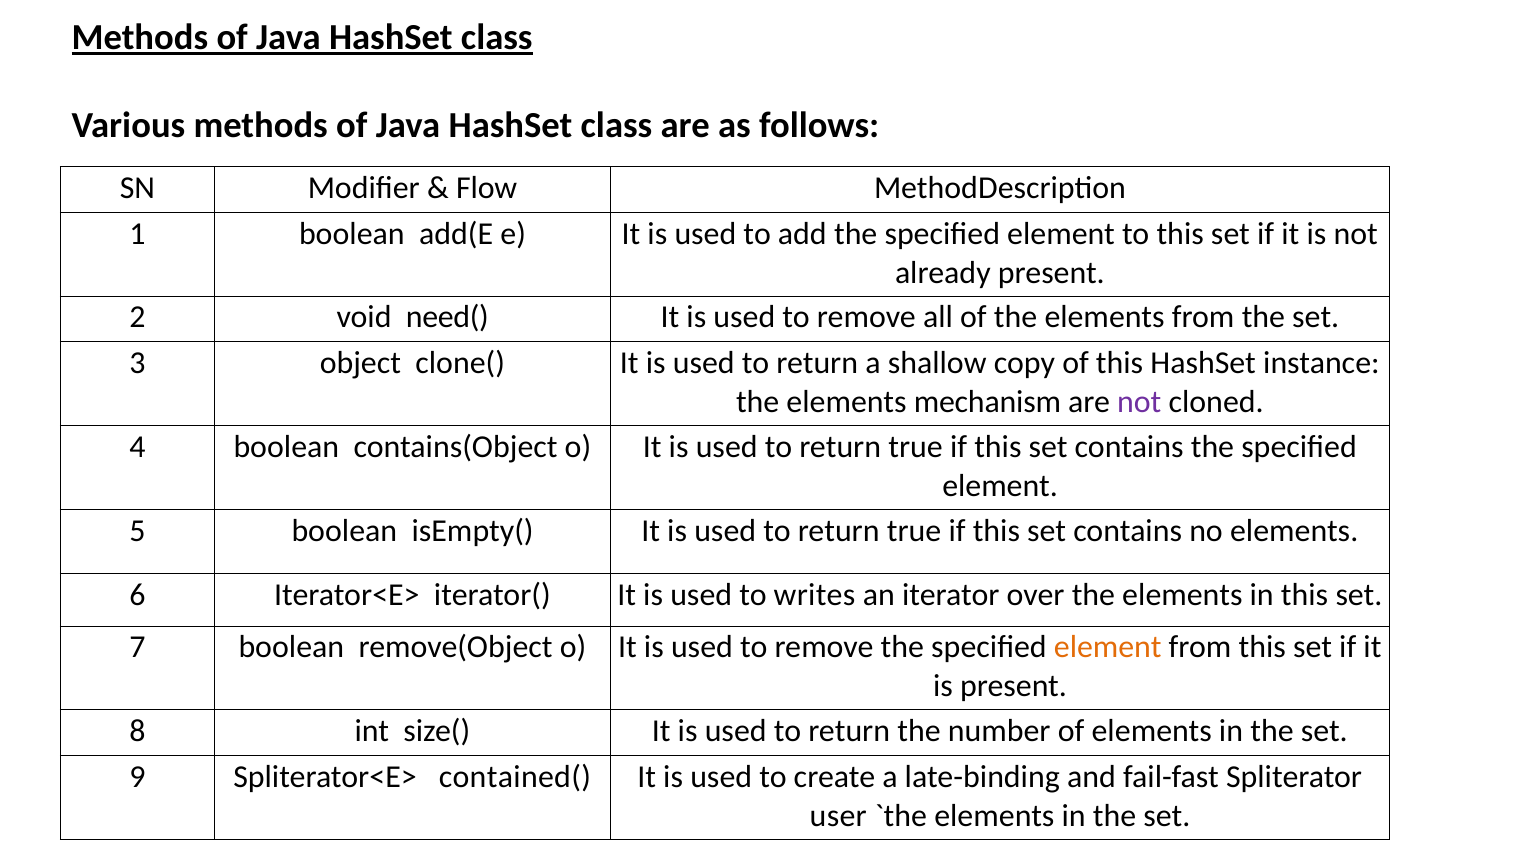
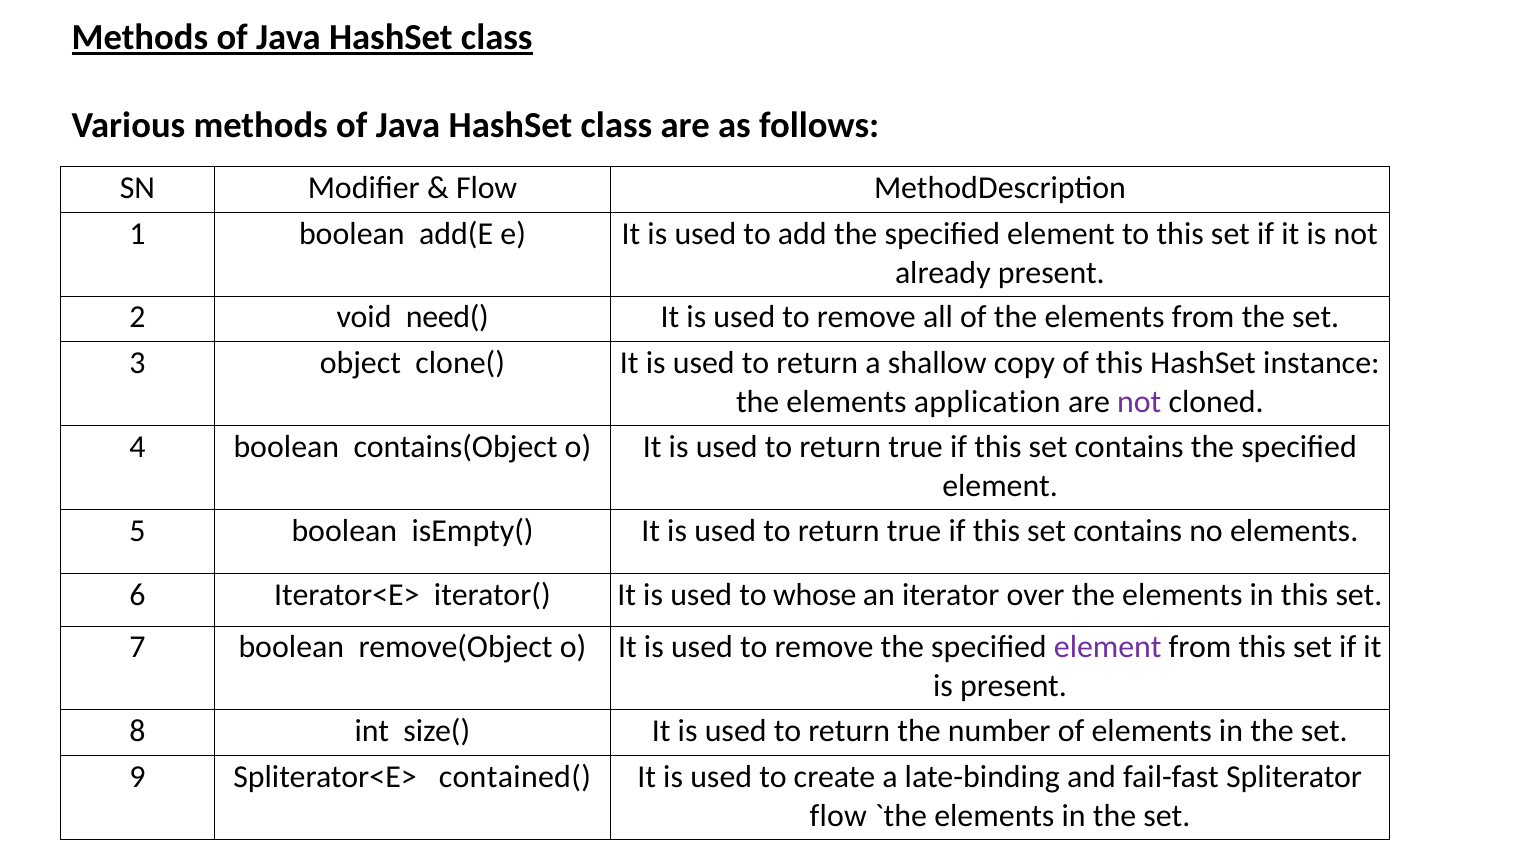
mechanism: mechanism -> application
writes: writes -> whose
element at (1108, 648) colour: orange -> purple
user at (838, 816): user -> flow
